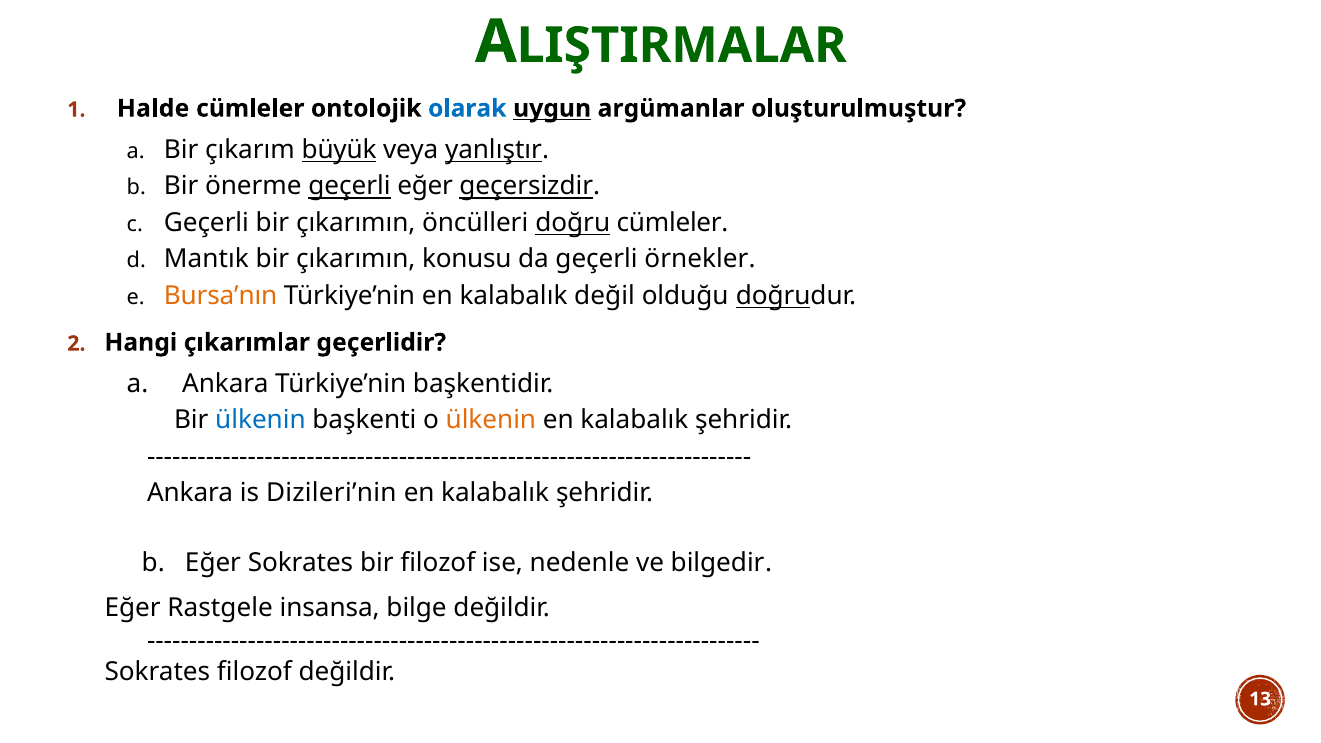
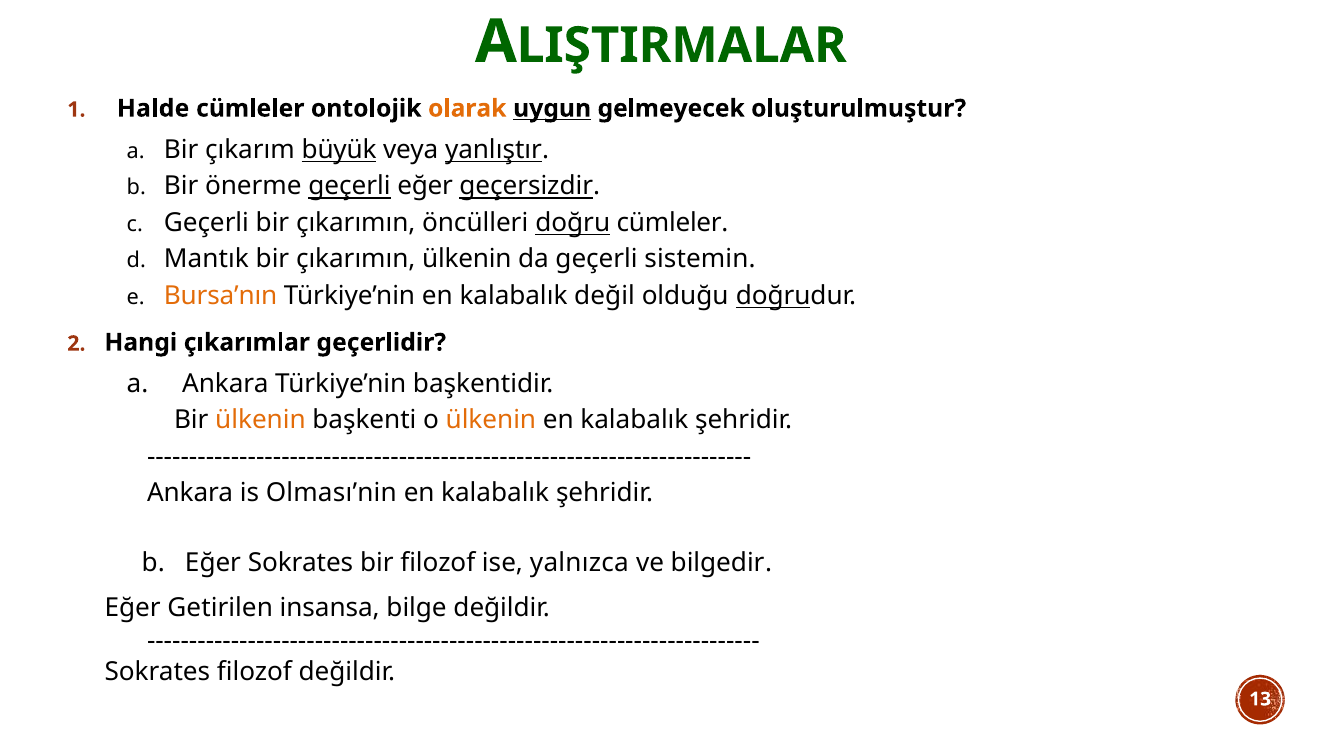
olarak colour: blue -> orange
argümanlar: argümanlar -> gelmeyecek
çıkarımın konusu: konusu -> ülkenin
örnekler: örnekler -> sistemin
ülkenin at (260, 420) colour: blue -> orange
Dizileri’nin: Dizileri’nin -> Olması’nin
nedenle: nedenle -> yalnızca
Rastgele: Rastgele -> Getirilen
